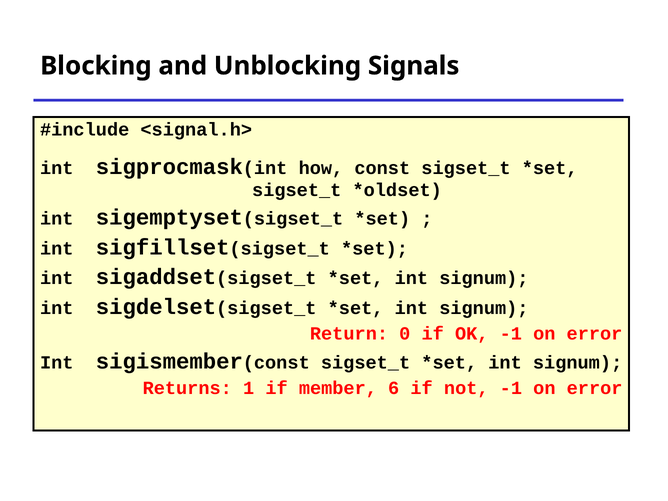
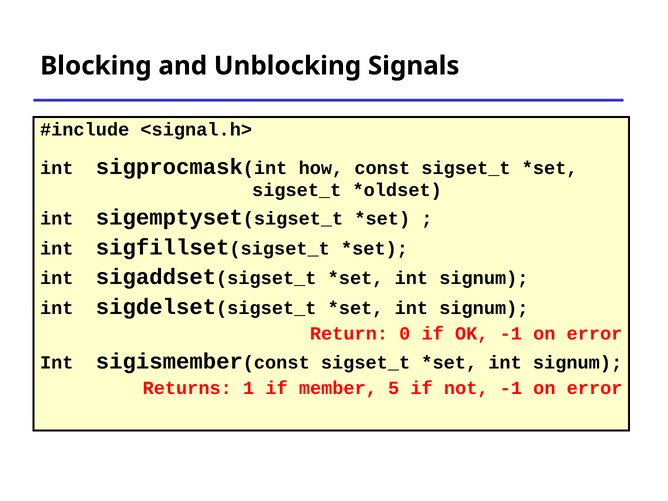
6: 6 -> 5
